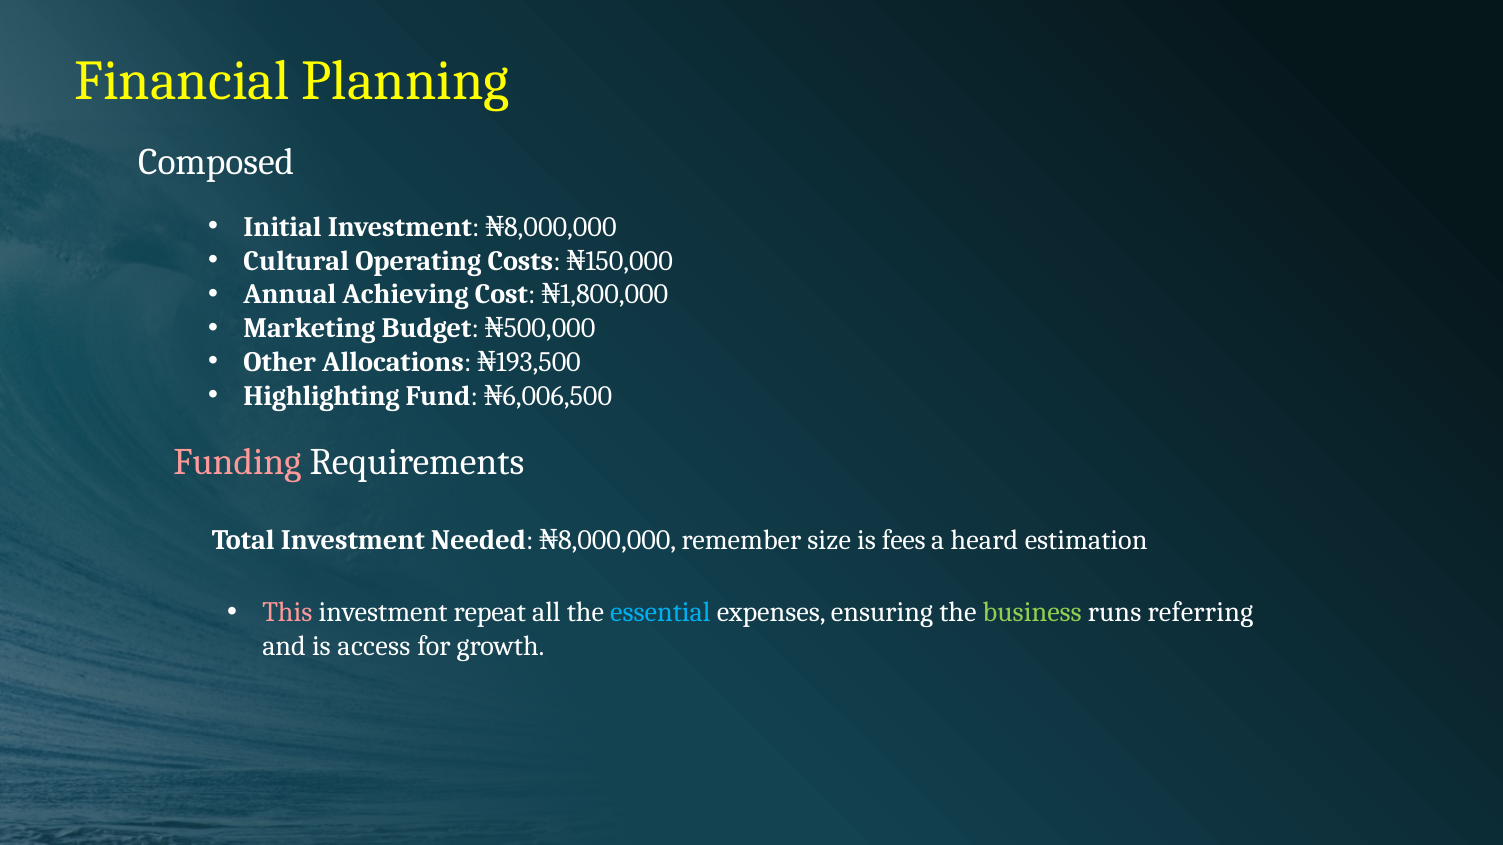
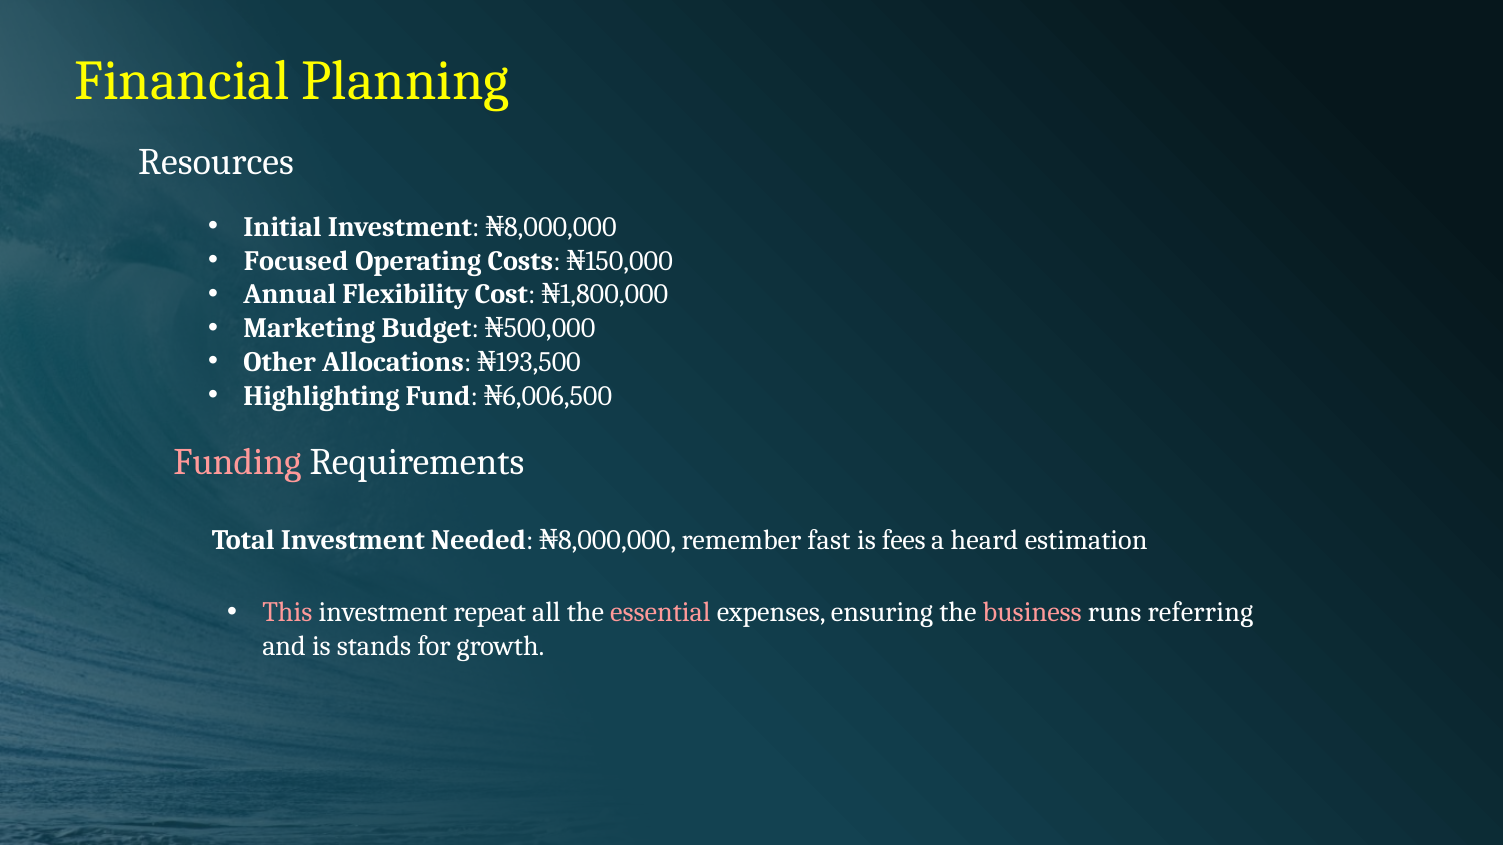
Composed: Composed -> Resources
Cultural: Cultural -> Focused
Achieving: Achieving -> Flexibility
size: size -> fast
essential colour: light blue -> pink
business colour: light green -> pink
access: access -> stands
